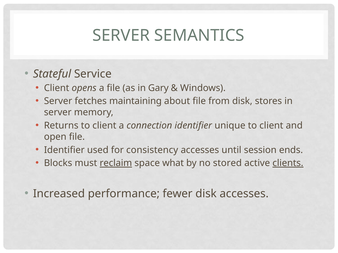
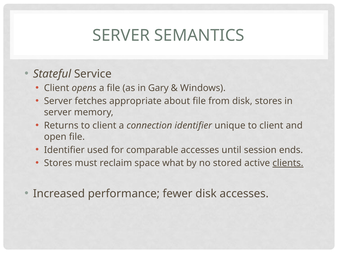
maintaining: maintaining -> appropriate
consistency: consistency -> comparable
Blocks at (58, 163): Blocks -> Stores
reclaim underline: present -> none
